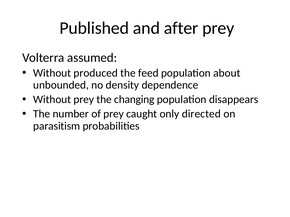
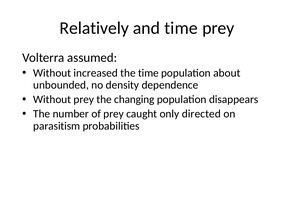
Published: Published -> Relatively
and after: after -> time
produced: produced -> increased
the feed: feed -> time
